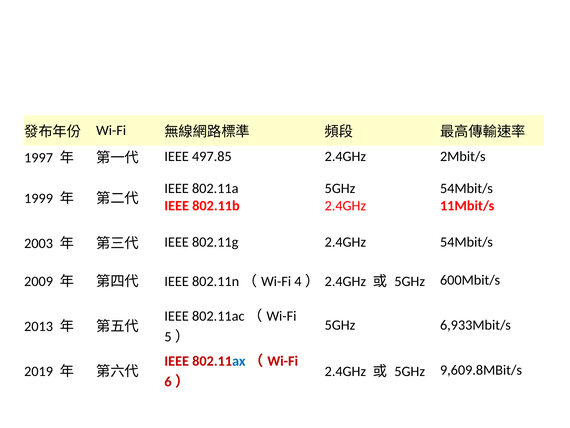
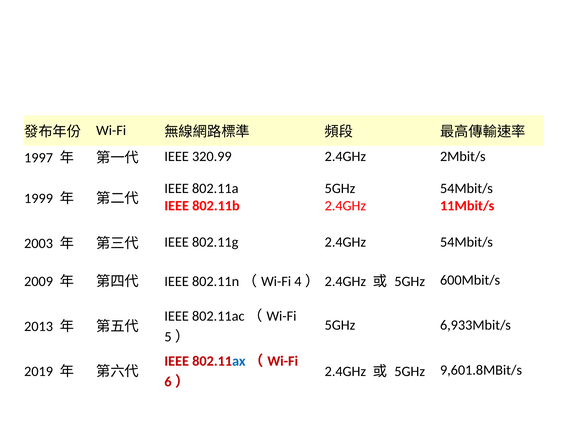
497.85: 497.85 -> 320.99
9,609.8MBit/s: 9,609.8MBit/s -> 9,601.8MBit/s
